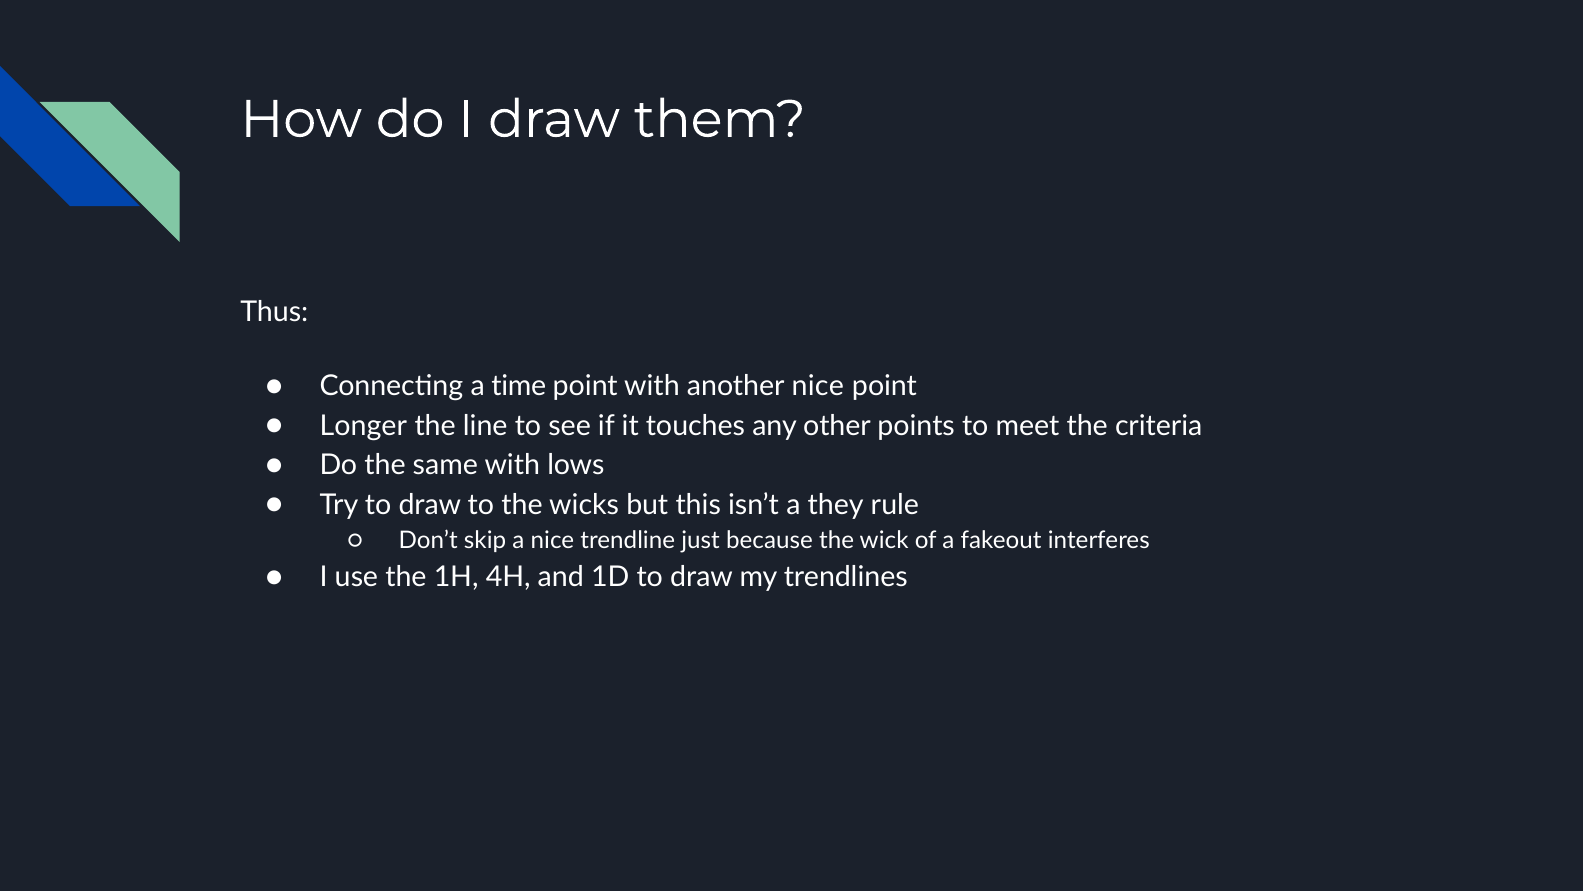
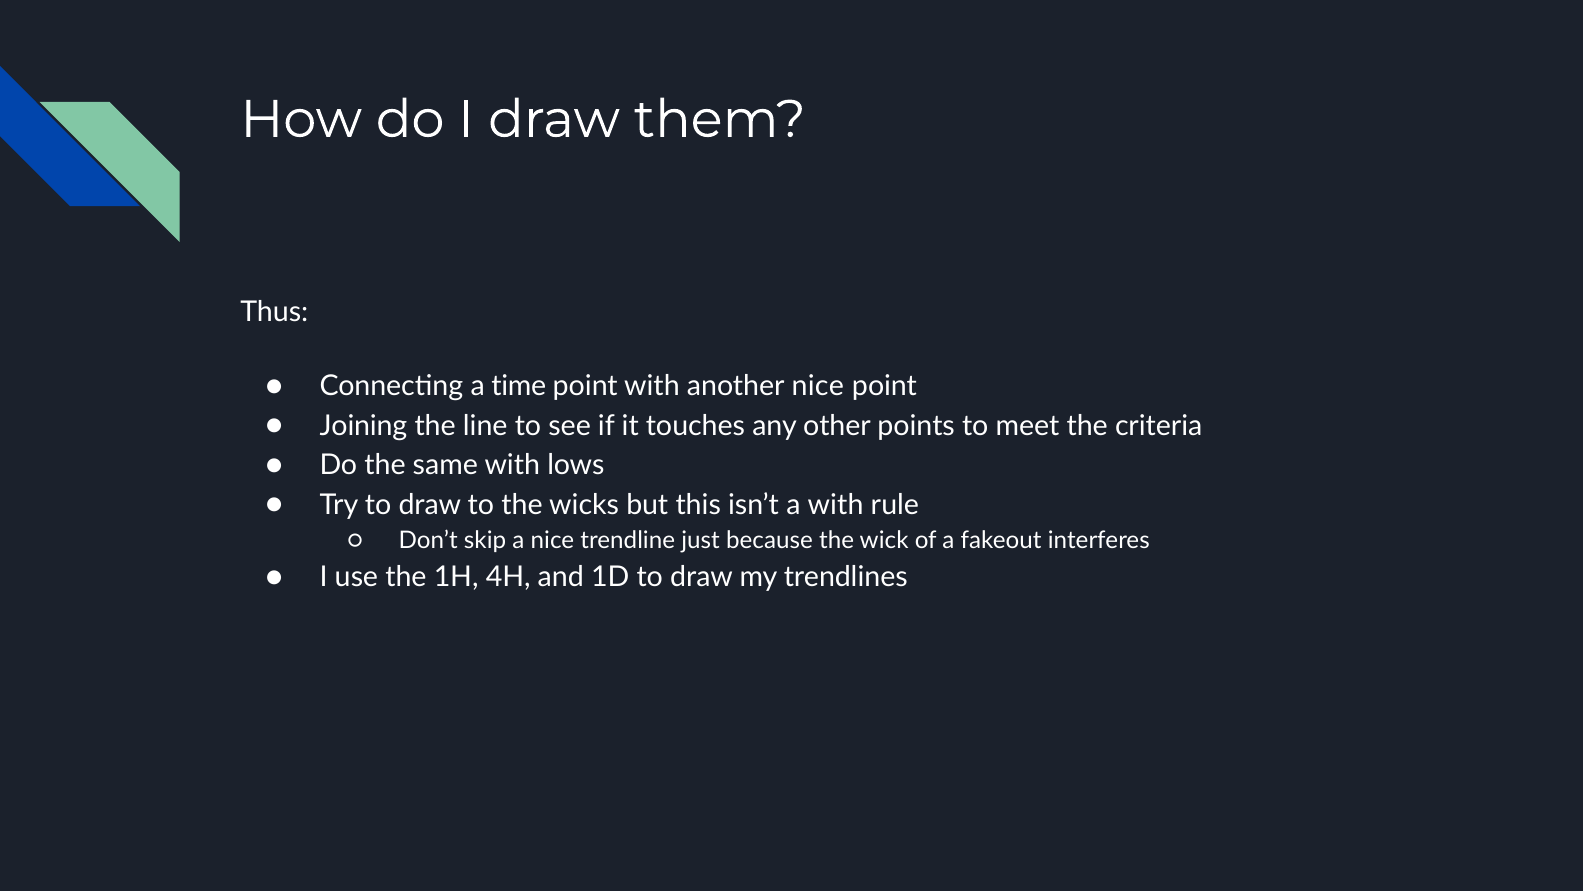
Longer: Longer -> Joining
a they: they -> with
